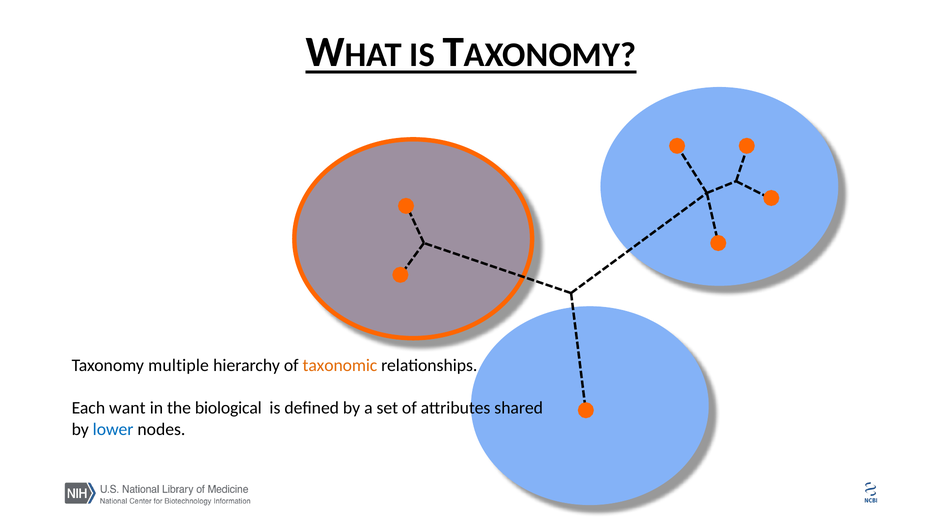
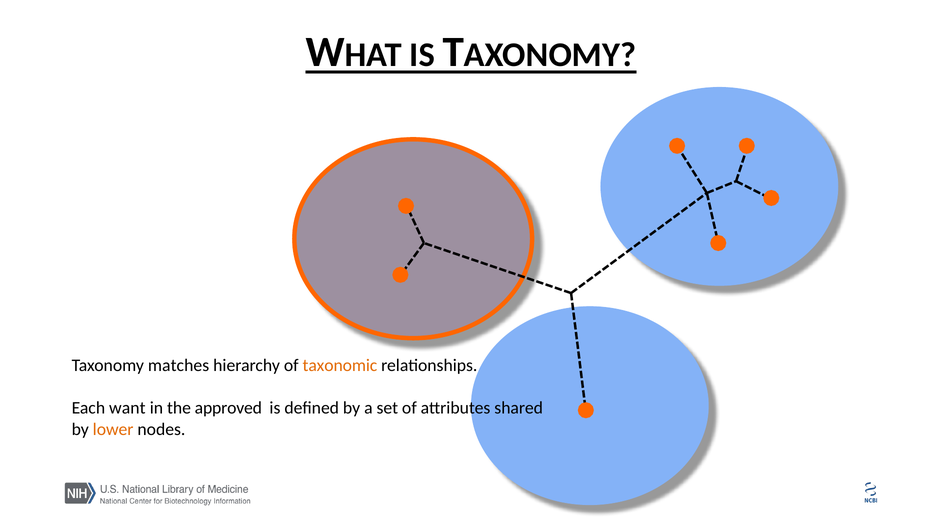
multiple: multiple -> matches
biological: biological -> approved
lower colour: blue -> orange
